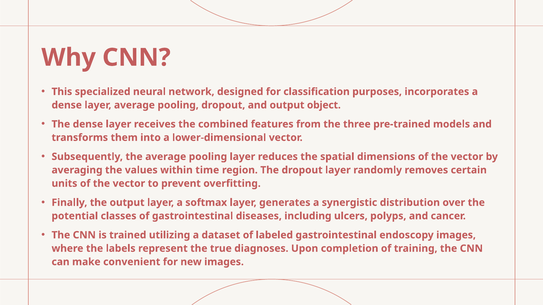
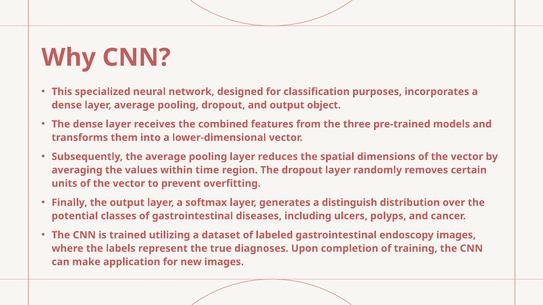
synergistic: synergistic -> distinguish
convenient: convenient -> application
